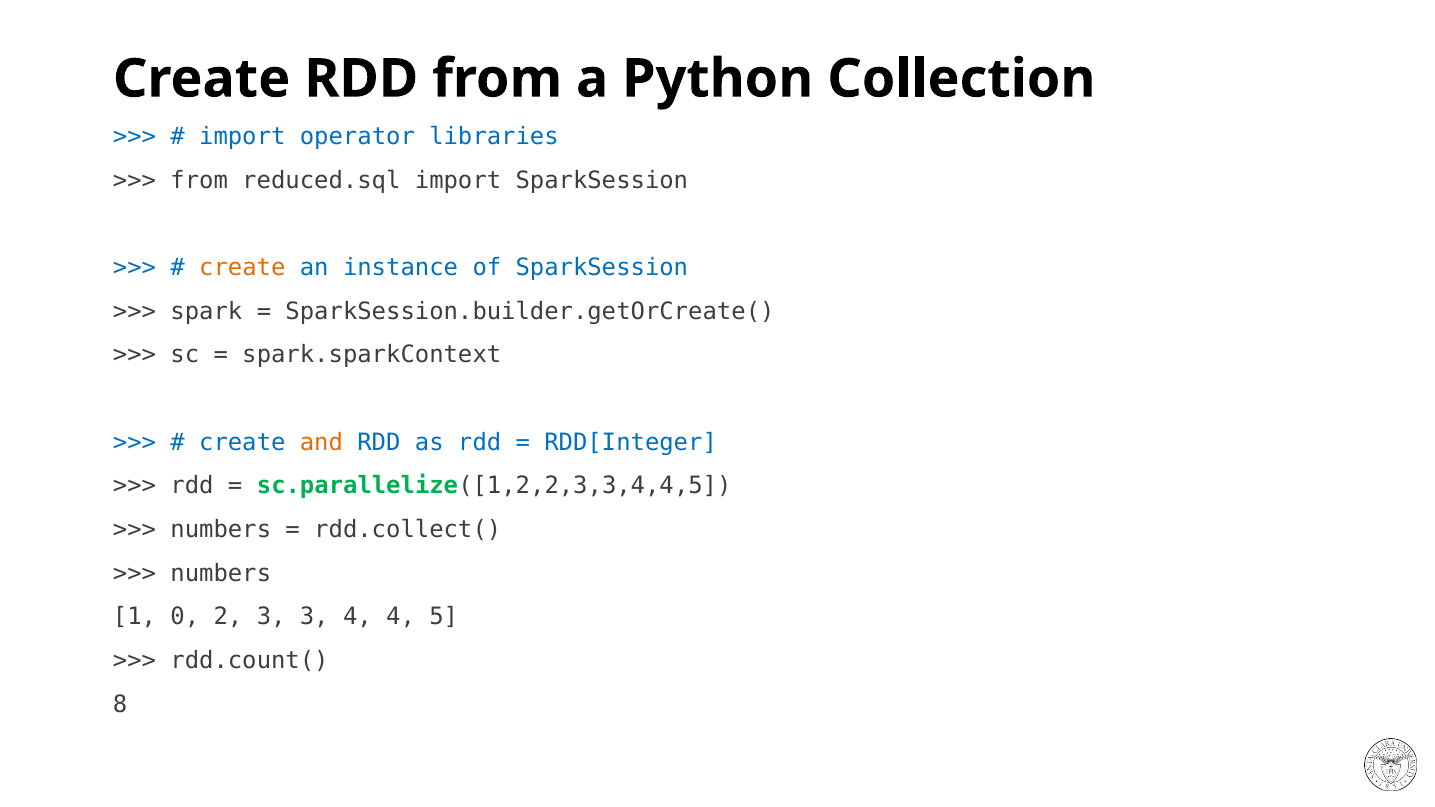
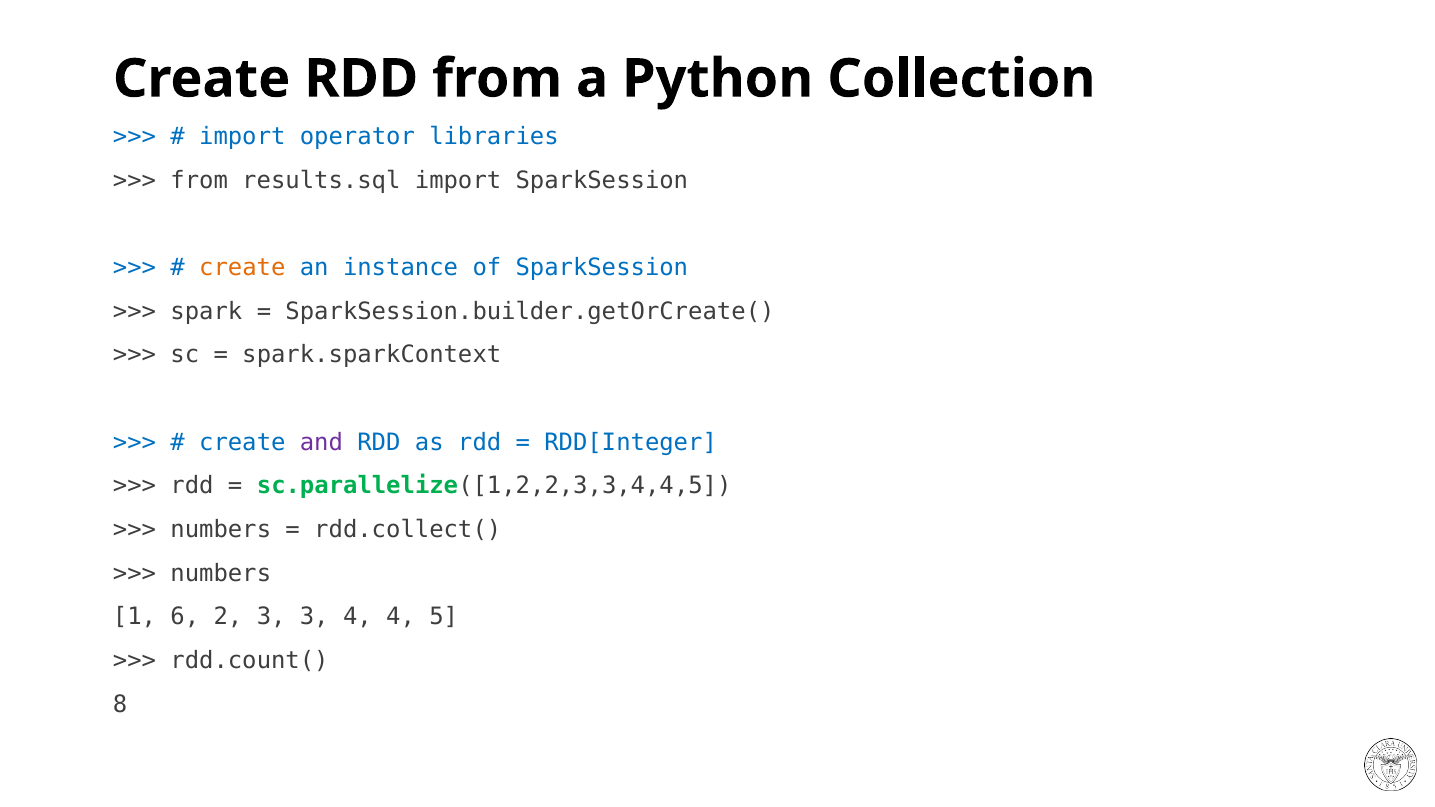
reduced.sql: reduced.sql -> results.sql
and colour: orange -> purple
0: 0 -> 6
